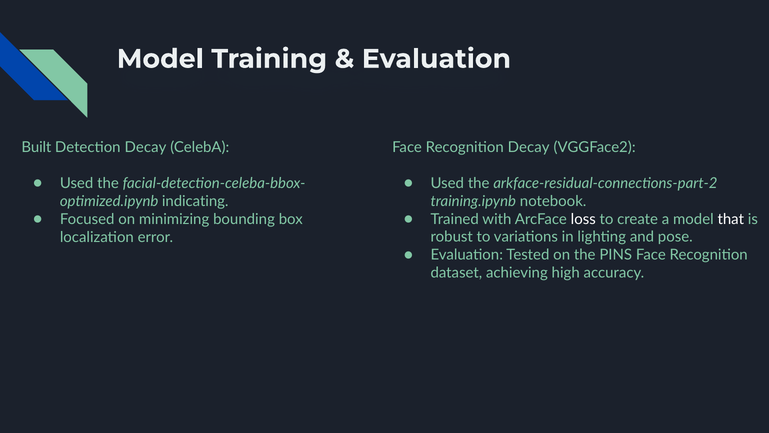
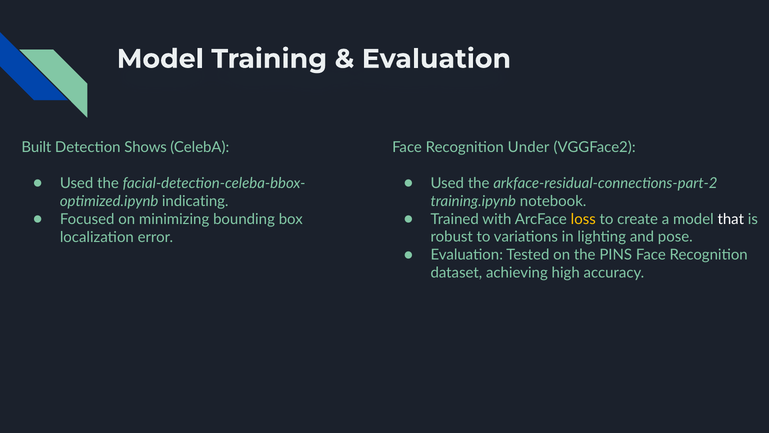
Detection Decay: Decay -> Shows
Recognition Decay: Decay -> Under
loss colour: white -> yellow
